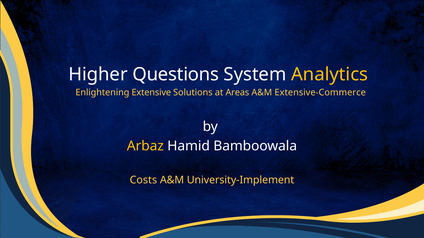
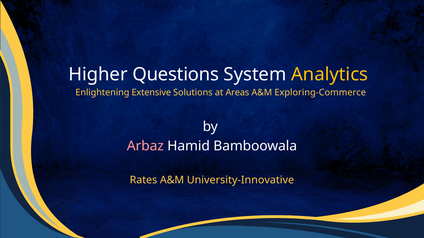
Extensive-Commerce: Extensive-Commerce -> Exploring-Commerce
Arbaz colour: yellow -> pink
Costs: Costs -> Rates
University-Implement: University-Implement -> University-Innovative
